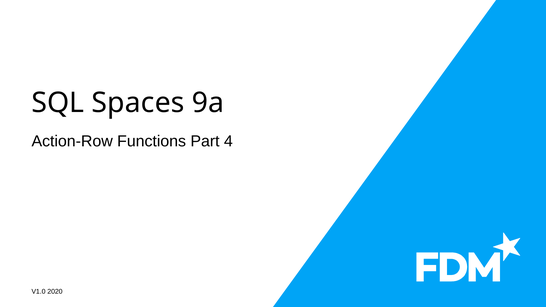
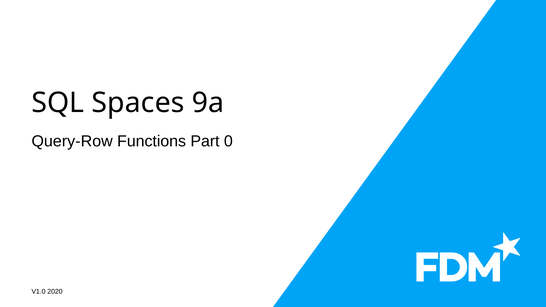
Action-Row: Action-Row -> Query-Row
4: 4 -> 0
